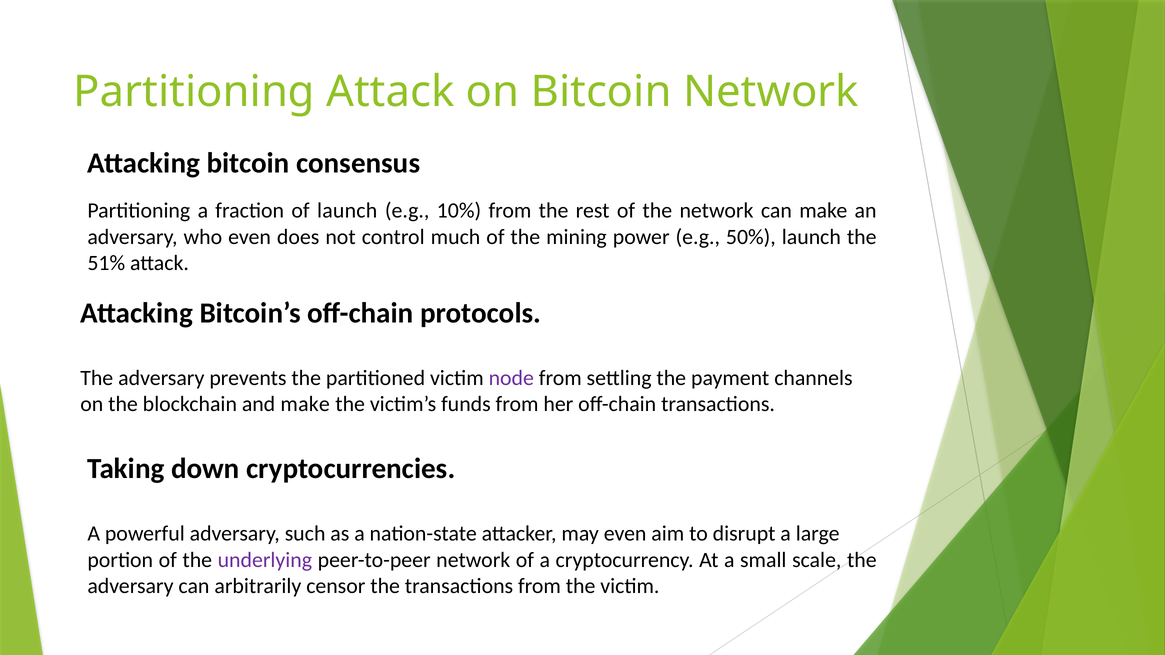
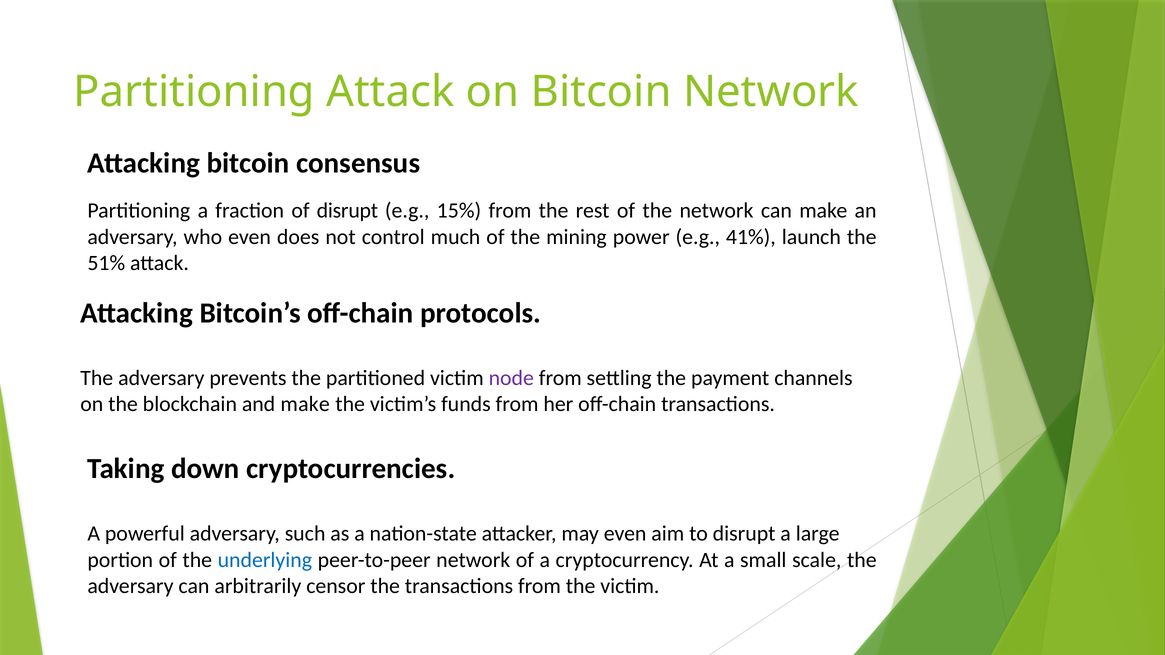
of launch: launch -> disrupt
10%: 10% -> 15%
50%: 50% -> 41%
underlying colour: purple -> blue
